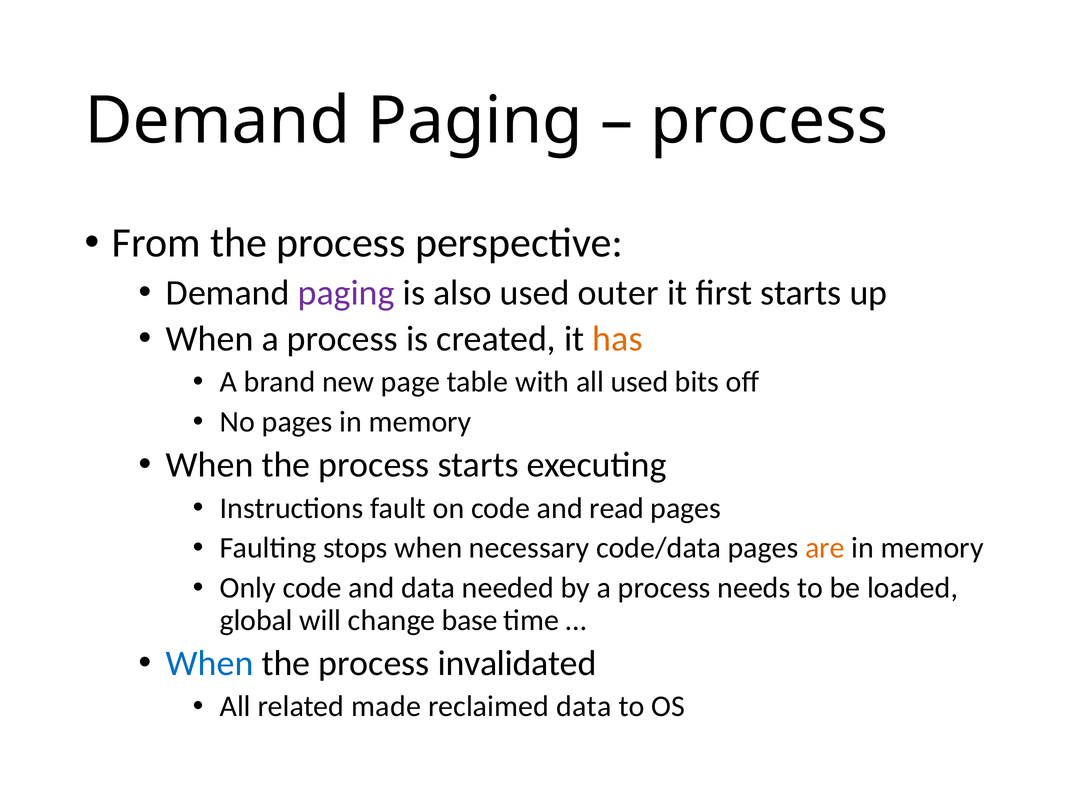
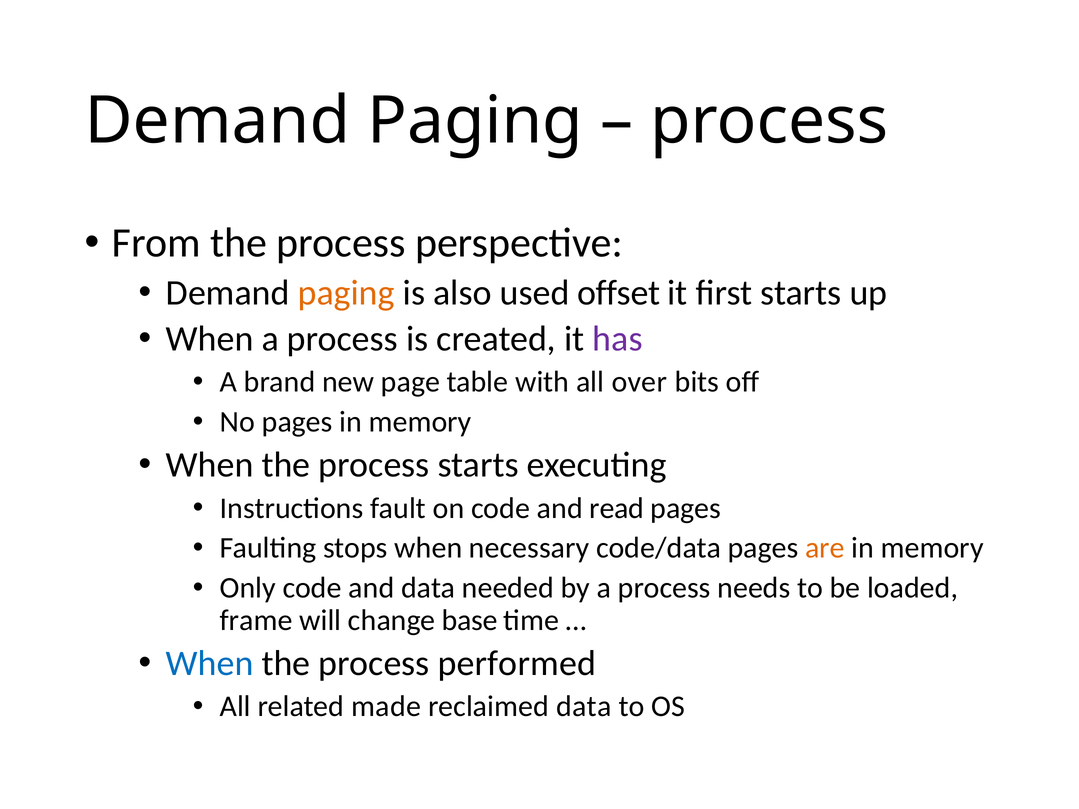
paging at (346, 293) colour: purple -> orange
outer: outer -> offset
has colour: orange -> purple
all used: used -> over
global: global -> frame
invalidated: invalidated -> performed
